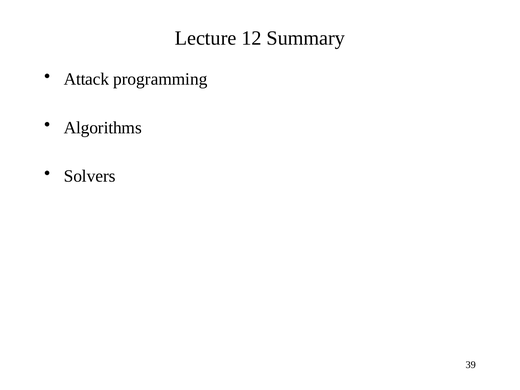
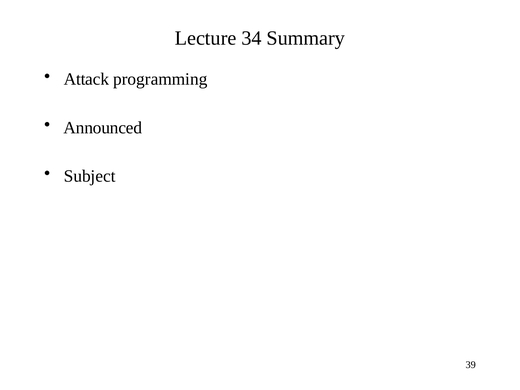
12: 12 -> 34
Algorithms: Algorithms -> Announced
Solvers: Solvers -> Subject
